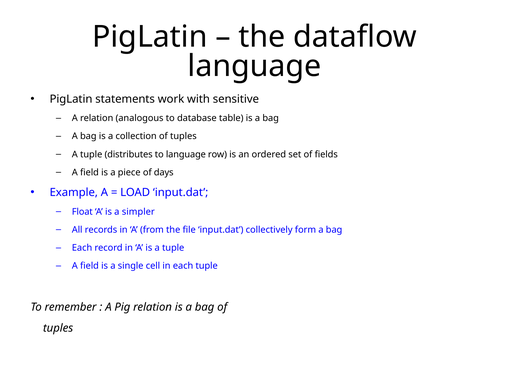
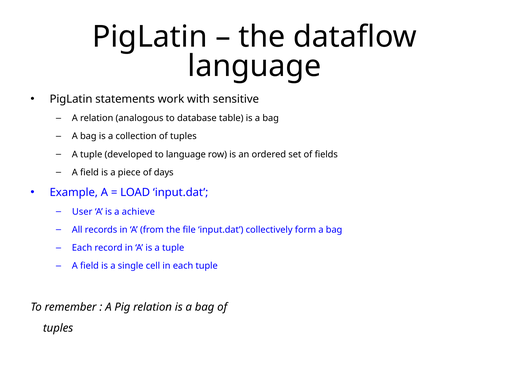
distributes: distributes -> developed
Float: Float -> User
simpler: simpler -> achieve
